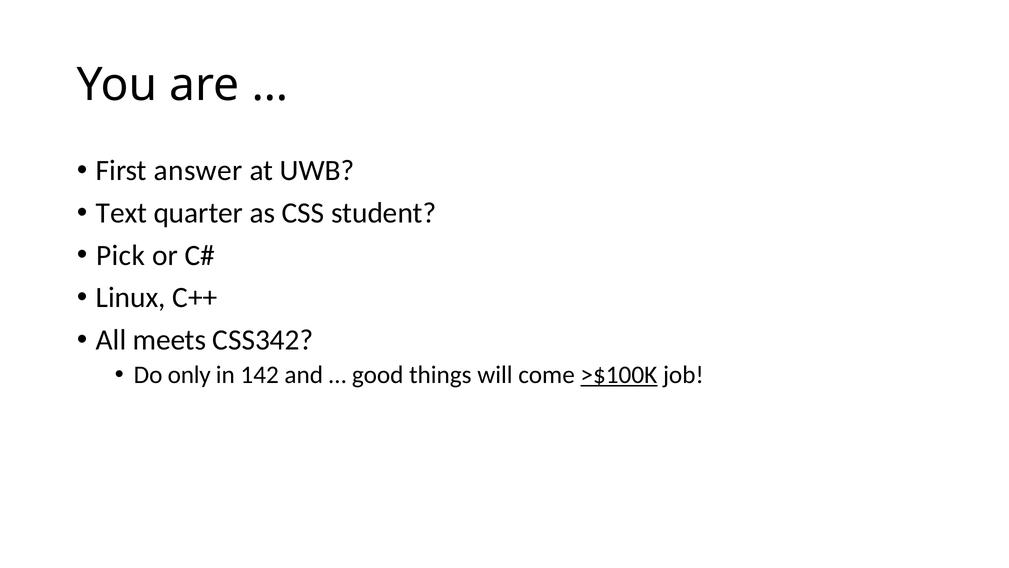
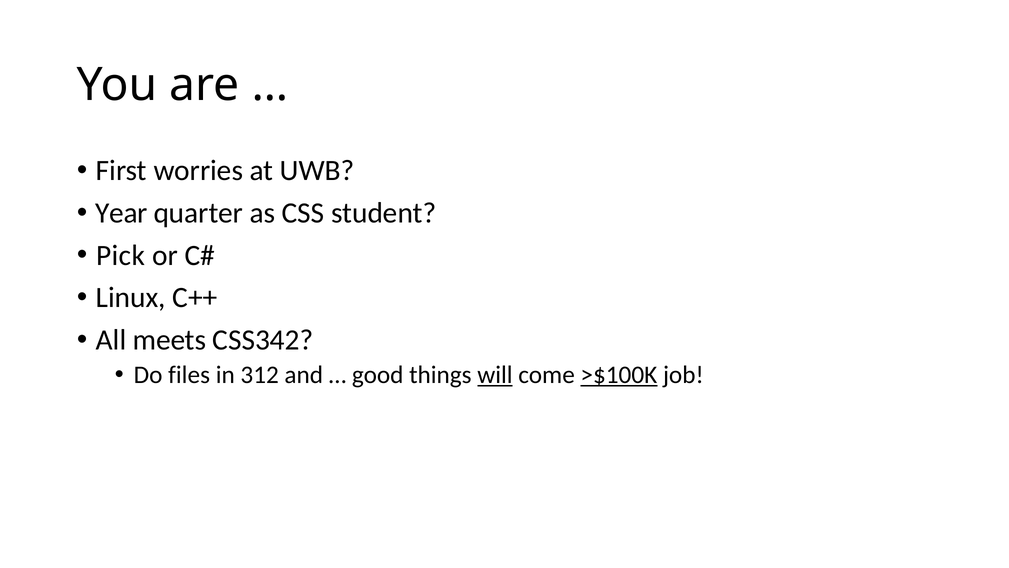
answer: answer -> worries
Text: Text -> Year
only: only -> files
142: 142 -> 312
will underline: none -> present
